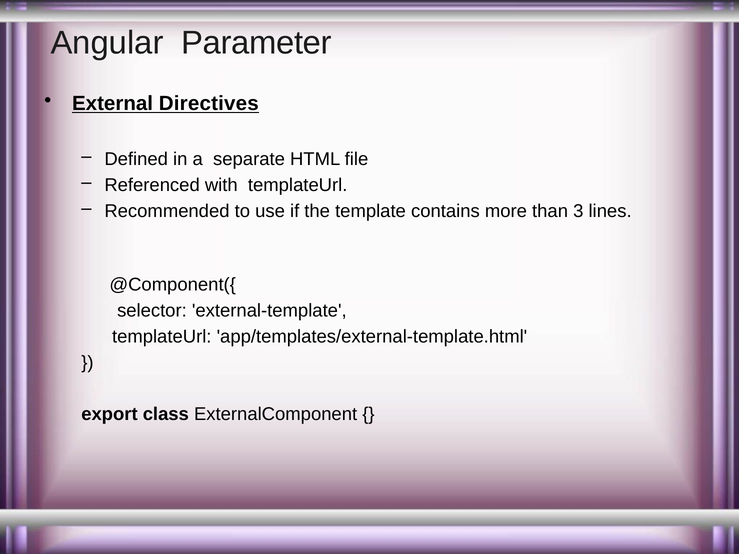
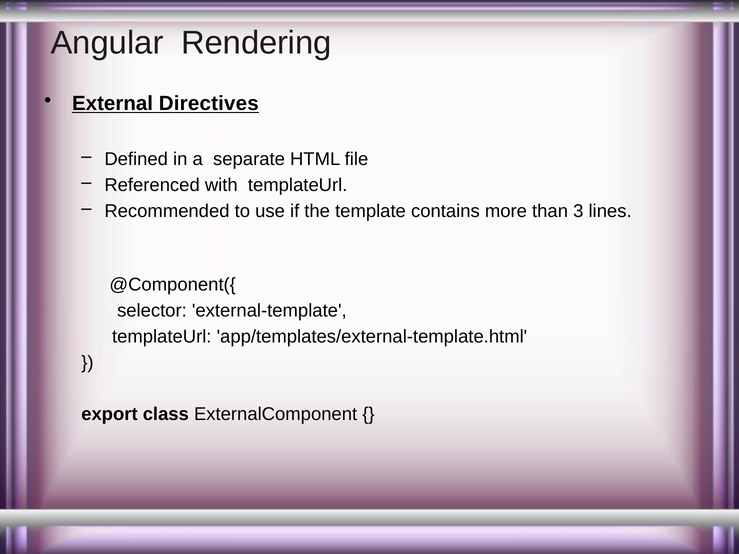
Parameter: Parameter -> Rendering
